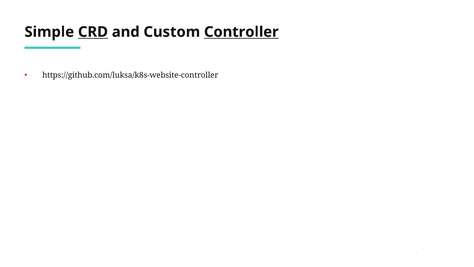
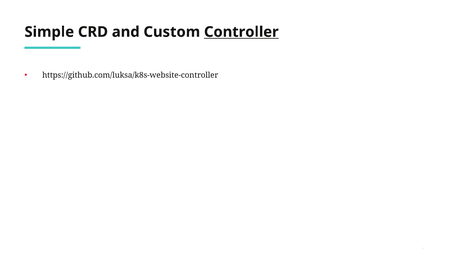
CRD underline: present -> none
